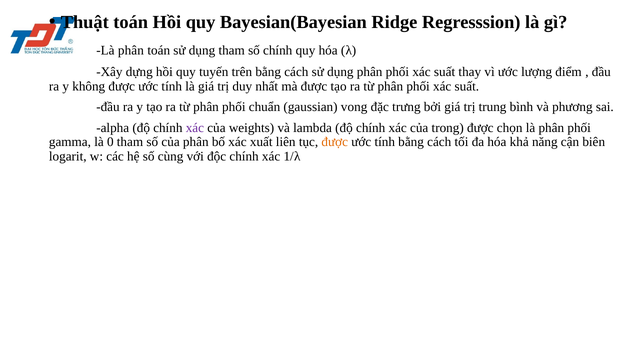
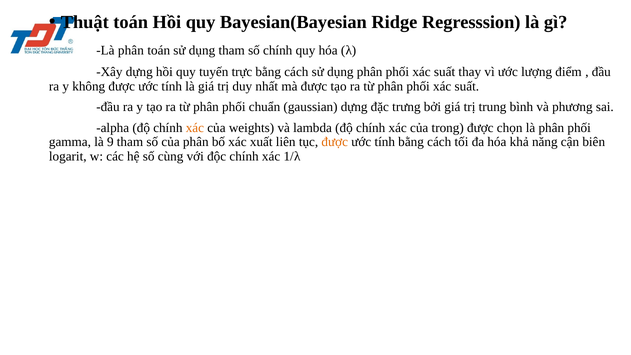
trên: trên -> trực
gaussian vong: vong -> dựng
xác at (195, 128) colour: purple -> orange
0: 0 -> 9
